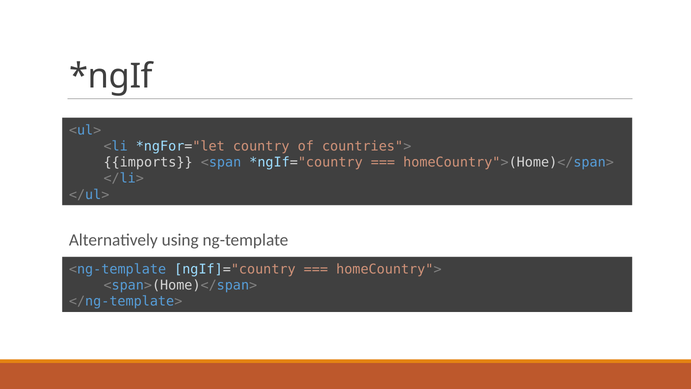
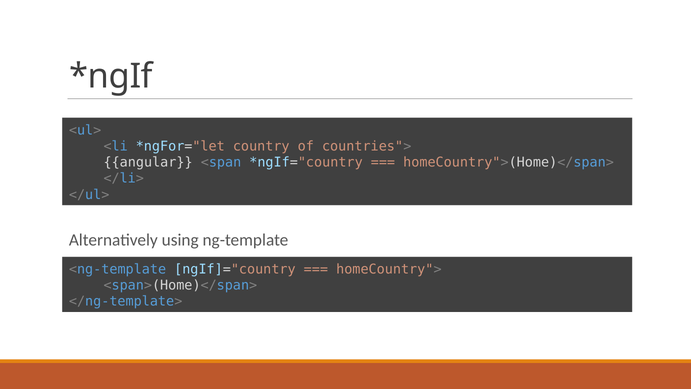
imports: imports -> angular
